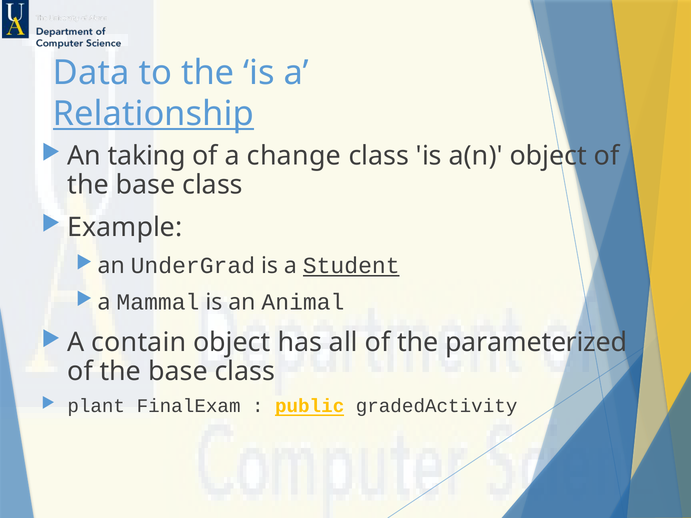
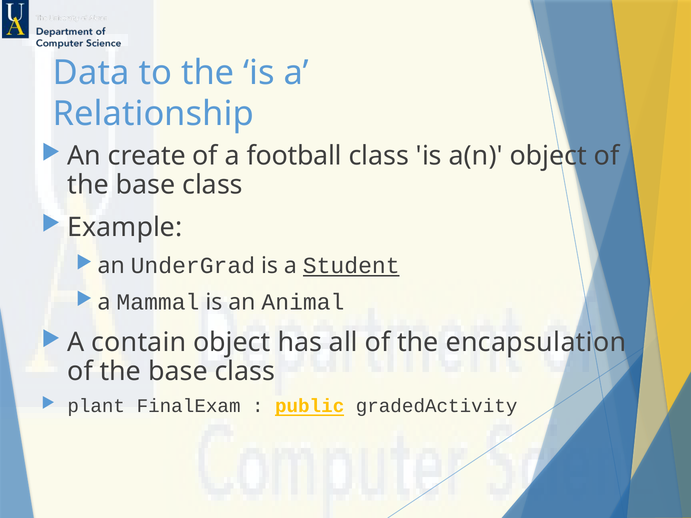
Relationship underline: present -> none
taking: taking -> create
change: change -> football
parameterized: parameterized -> encapsulation
